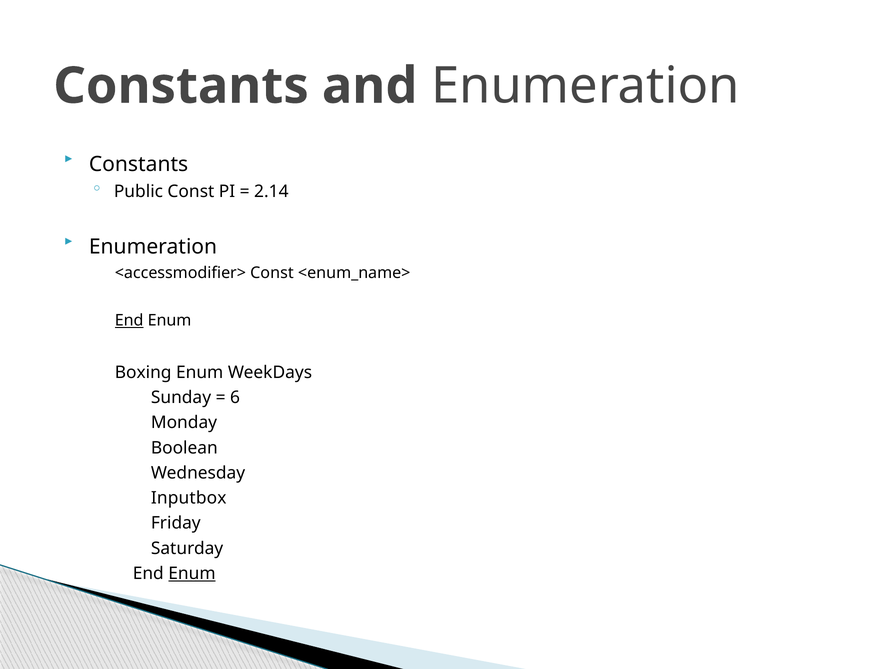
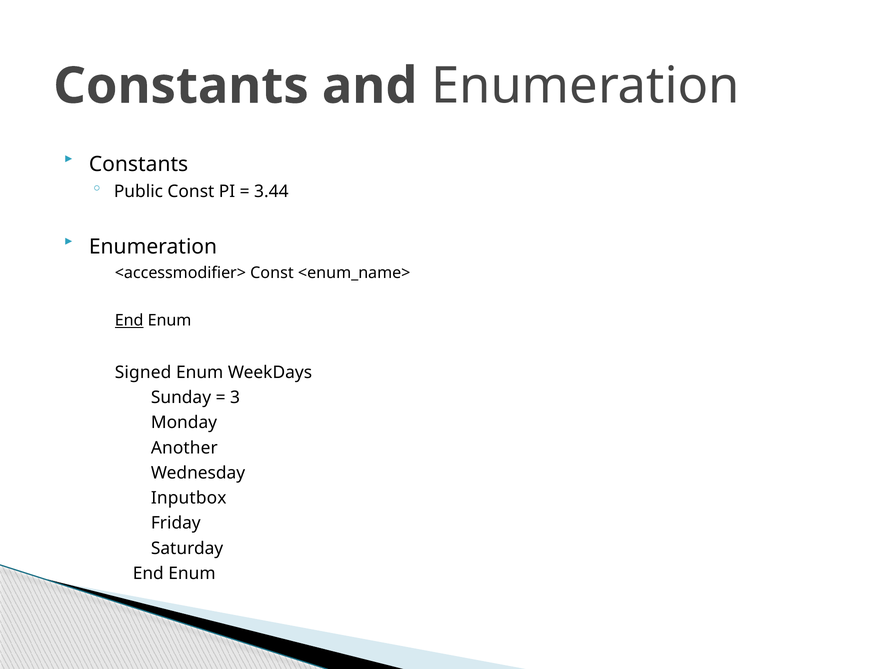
2.14: 2.14 -> 3.44
Boxing: Boxing -> Signed
6: 6 -> 3
Boolean: Boolean -> Another
Enum at (192, 573) underline: present -> none
